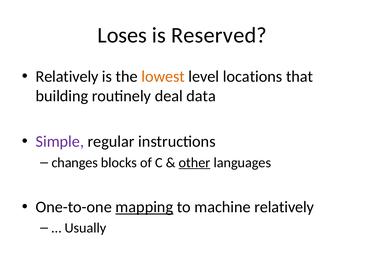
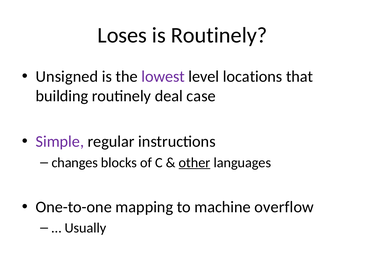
is Reserved: Reserved -> Routinely
Relatively at (67, 77): Relatively -> Unsigned
lowest colour: orange -> purple
data: data -> case
mapping underline: present -> none
machine relatively: relatively -> overflow
